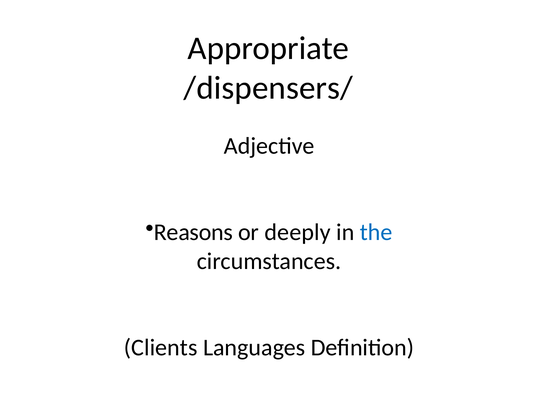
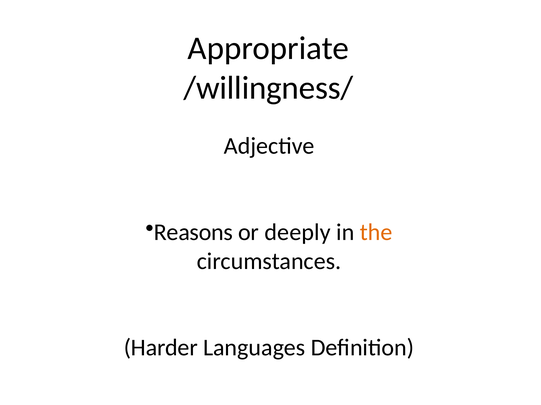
/dispensers/: /dispensers/ -> /willingness/
the colour: blue -> orange
Clients: Clients -> Harder
